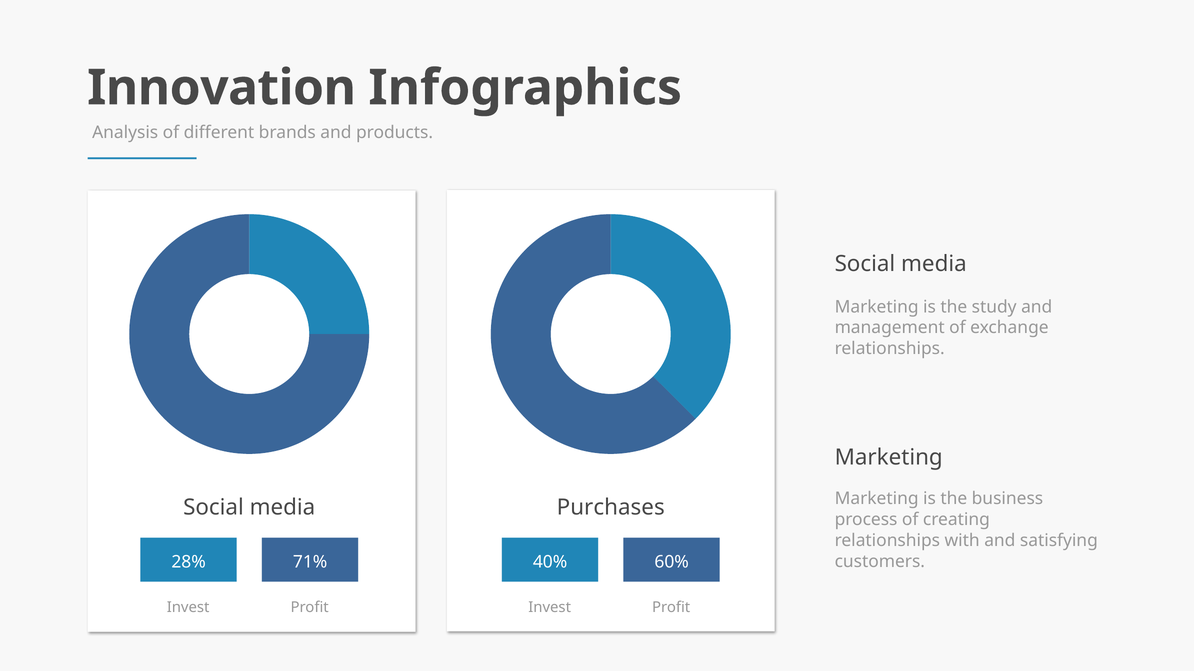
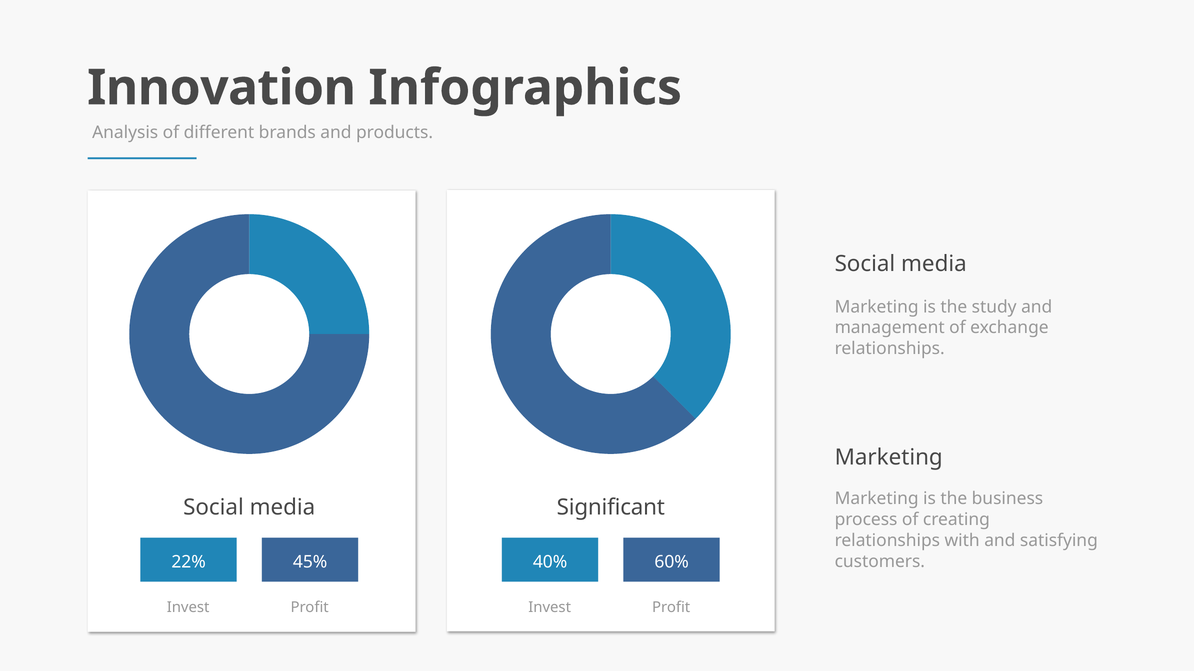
Purchases: Purchases -> Significant
28%: 28% -> 22%
71%: 71% -> 45%
